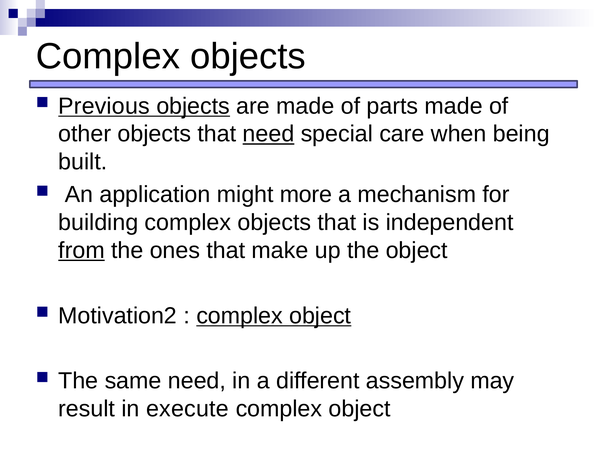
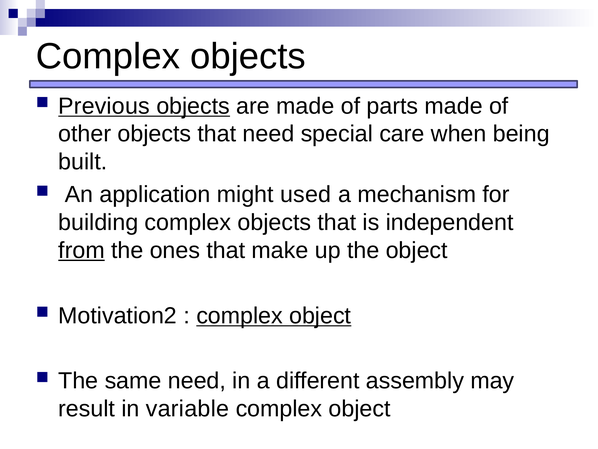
need at (268, 134) underline: present -> none
more: more -> used
execute: execute -> variable
